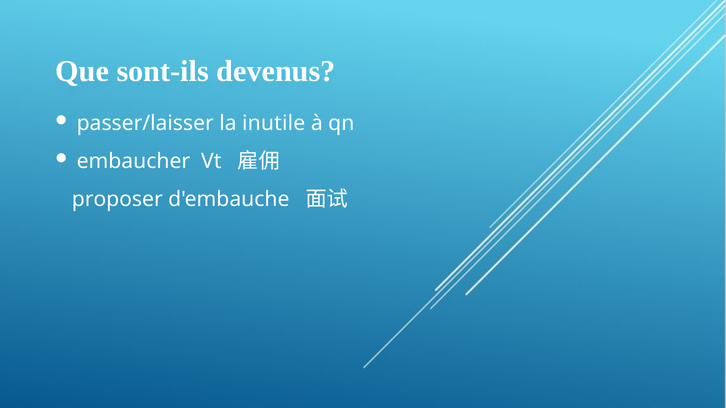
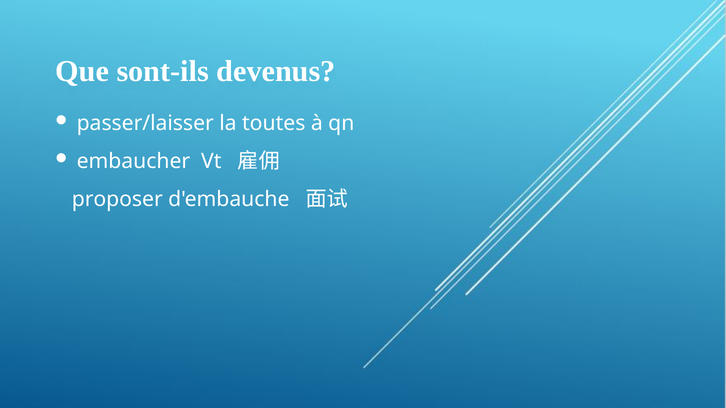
inutile: inutile -> toutes
